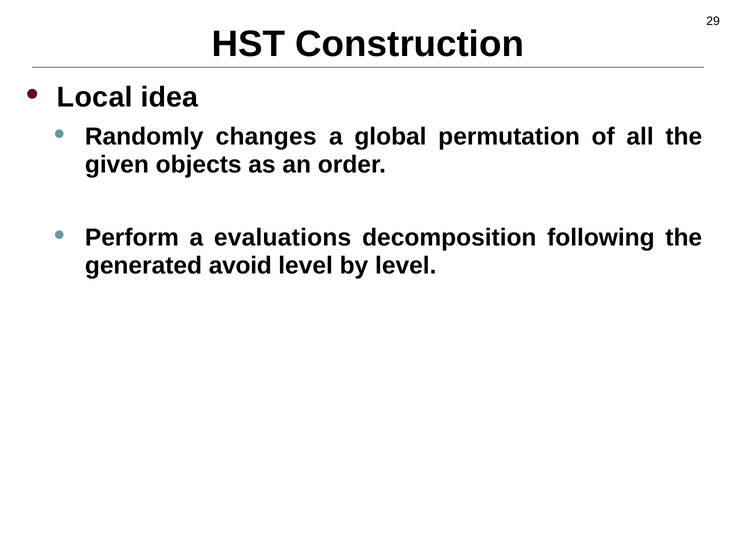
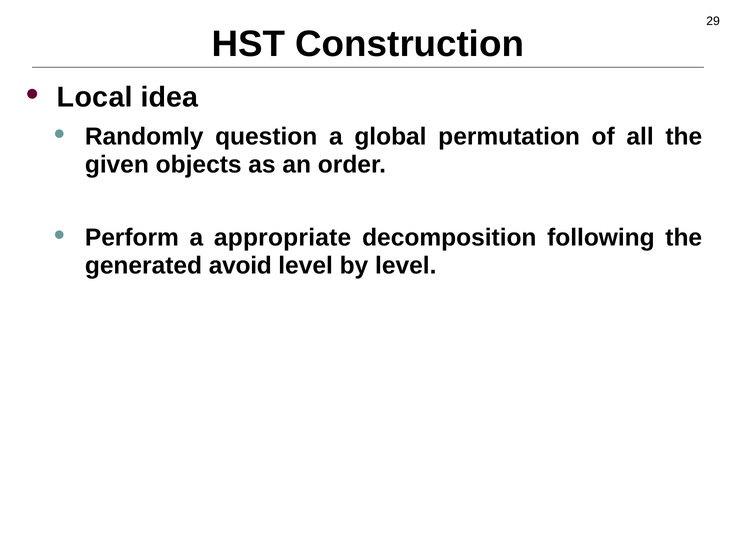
changes: changes -> question
evaluations: evaluations -> appropriate
